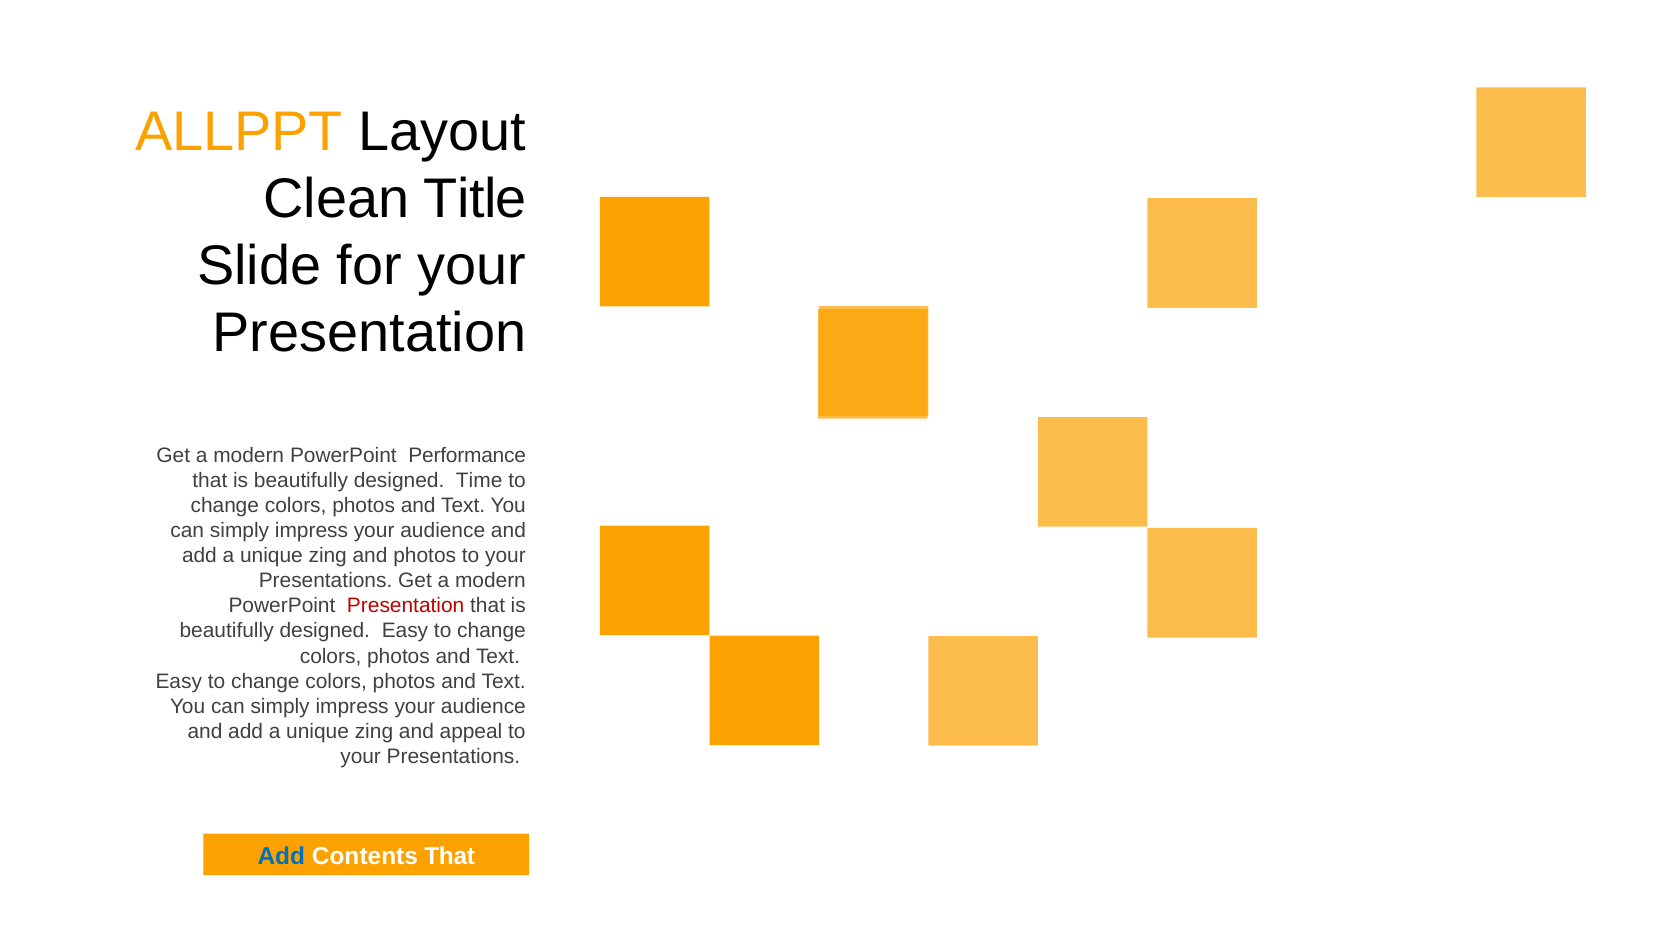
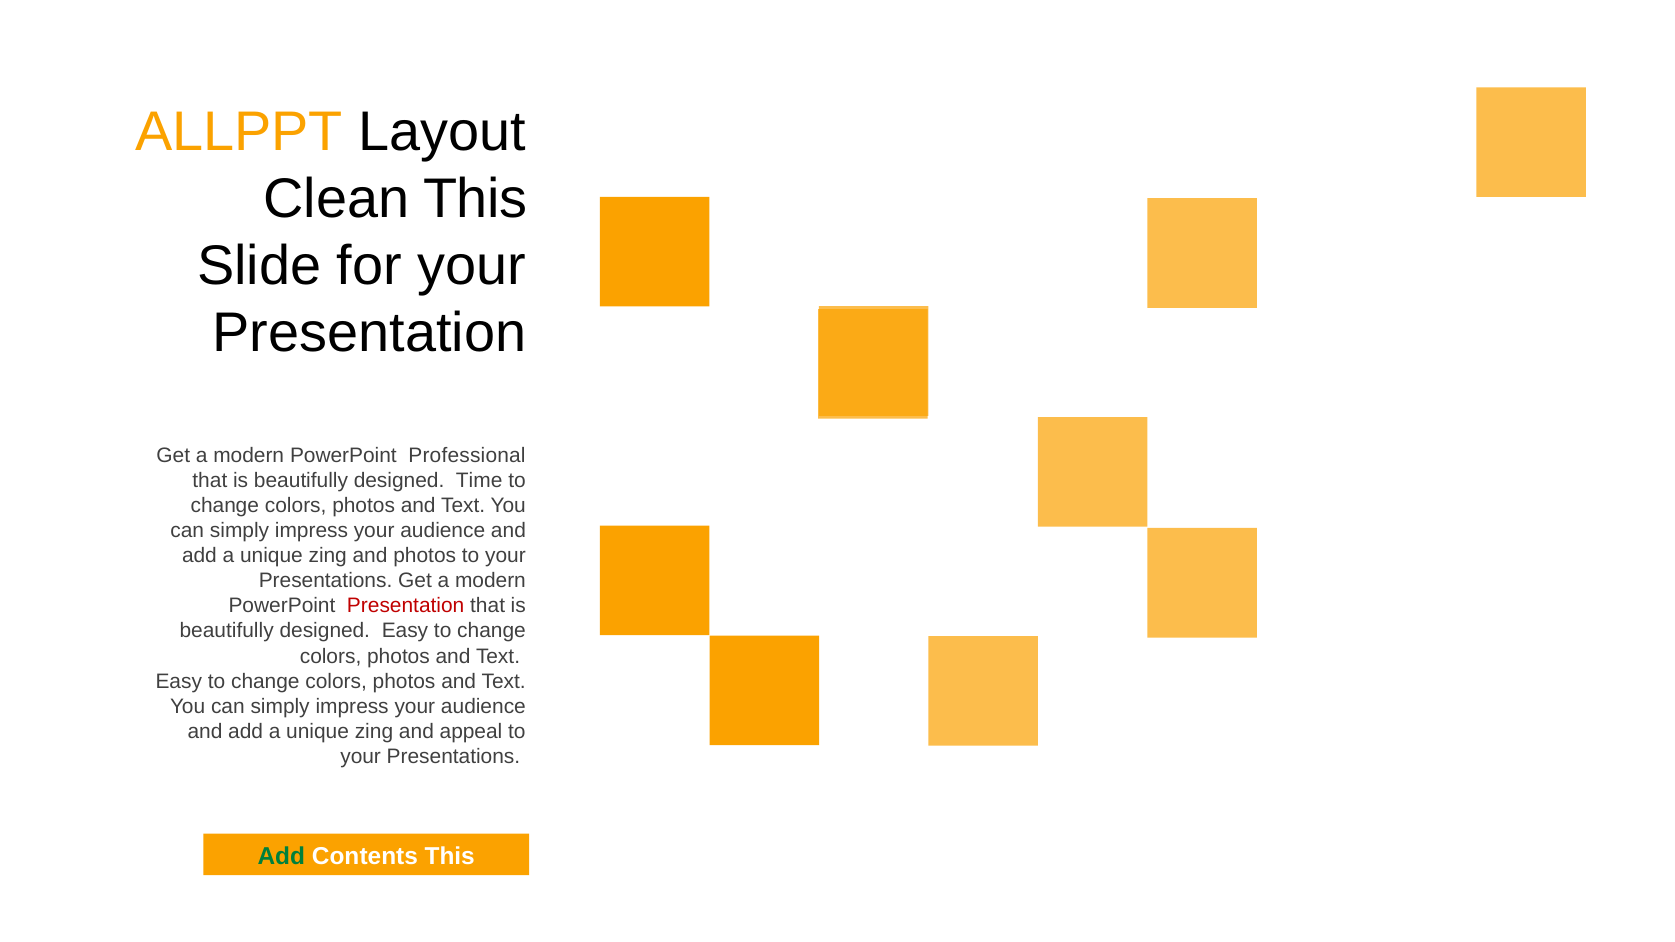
Clean Title: Title -> This
Performance: Performance -> Professional
Add at (281, 856) colour: blue -> green
Contents That: That -> This
